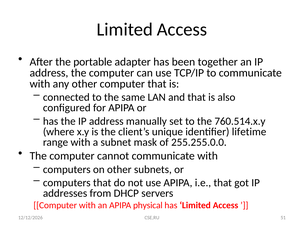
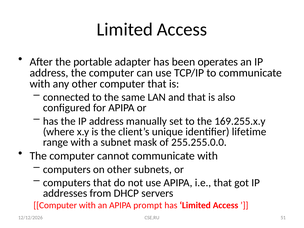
together: together -> operates
760.514.x.y: 760.514.x.y -> 169.255.x.y
physical: physical -> prompt
